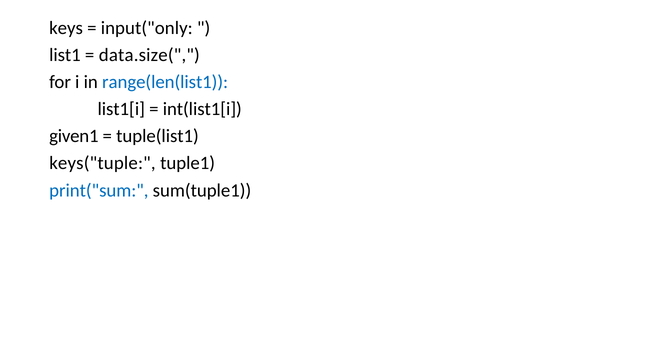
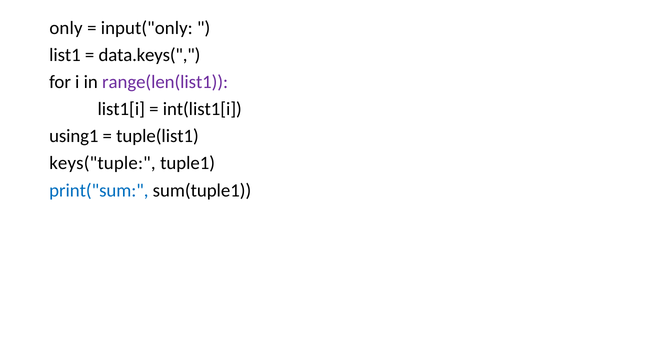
keys: keys -> only
data.size(: data.size( -> data.keys(
range(len(list1 colour: blue -> purple
given1: given1 -> using1
